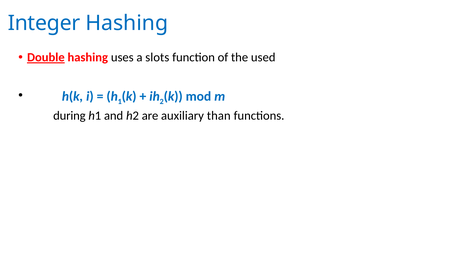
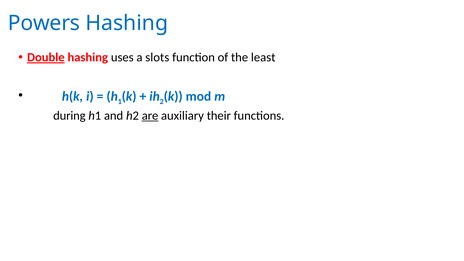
Integer: Integer -> Powers
used: used -> least
are underline: none -> present
than: than -> their
